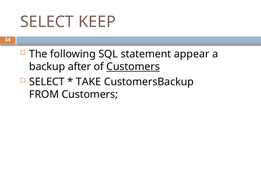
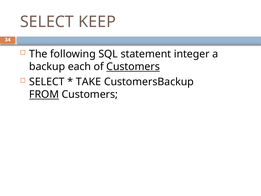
appear: appear -> integer
after: after -> each
FROM underline: none -> present
